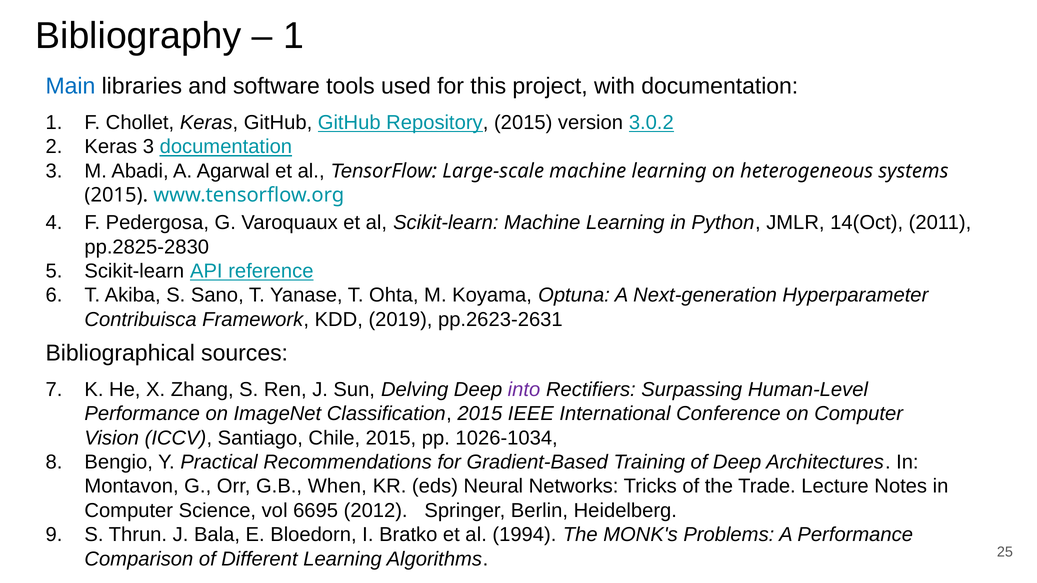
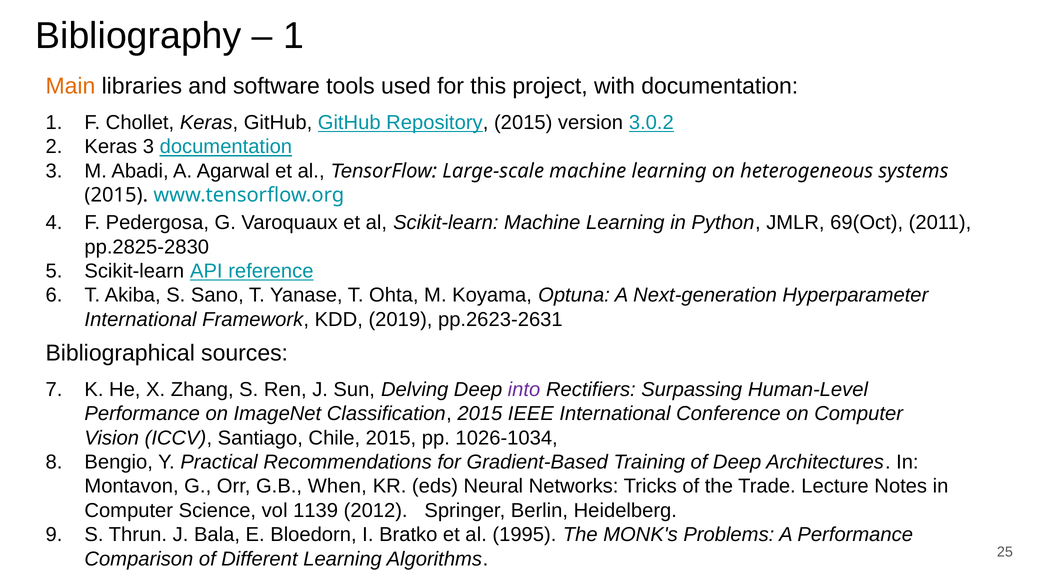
Main colour: blue -> orange
14(Oct: 14(Oct -> 69(Oct
Contribuisca at (141, 320): Contribuisca -> International
6695: 6695 -> 1139
1994: 1994 -> 1995
